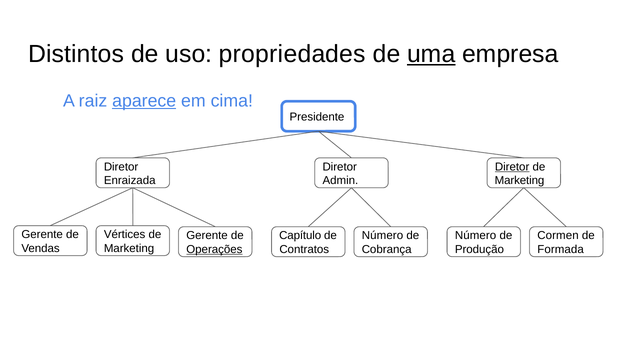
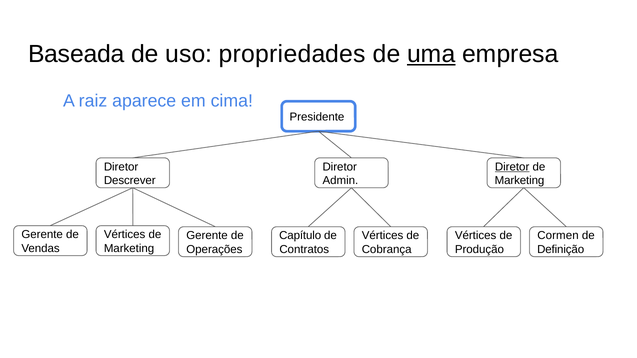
Distintos: Distintos -> Baseada
aparece underline: present -> none
Enraizada: Enraizada -> Descrever
Número at (382, 236): Número -> Vértices
Número at (476, 236): Número -> Vértices
Operações underline: present -> none
Formada: Formada -> Definição
